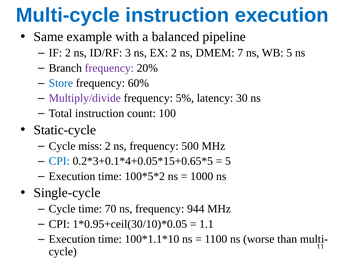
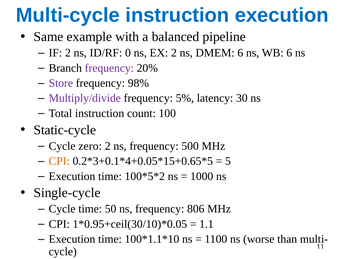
3: 3 -> 0
DMEM 7: 7 -> 6
WB 5: 5 -> 6
Store colour: blue -> purple
60%: 60% -> 98%
miss: miss -> zero
CPI at (59, 161) colour: blue -> orange
70: 70 -> 50
944: 944 -> 806
